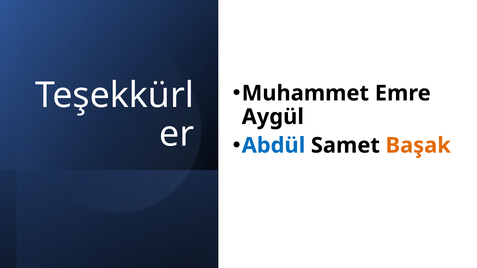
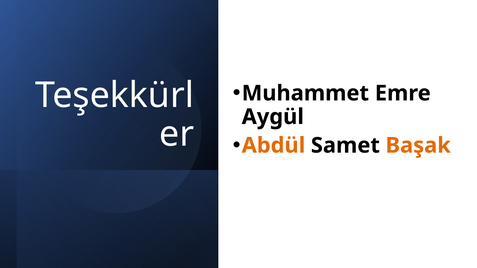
Abdül colour: blue -> orange
